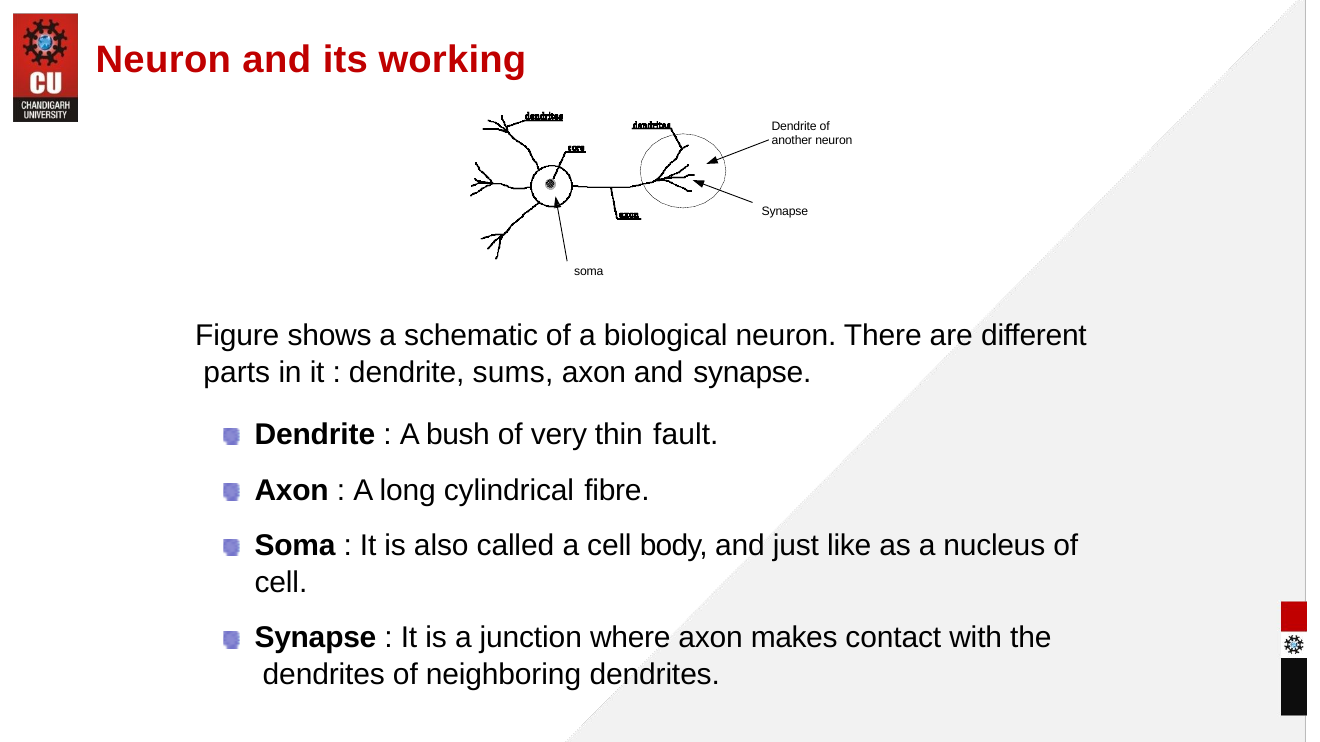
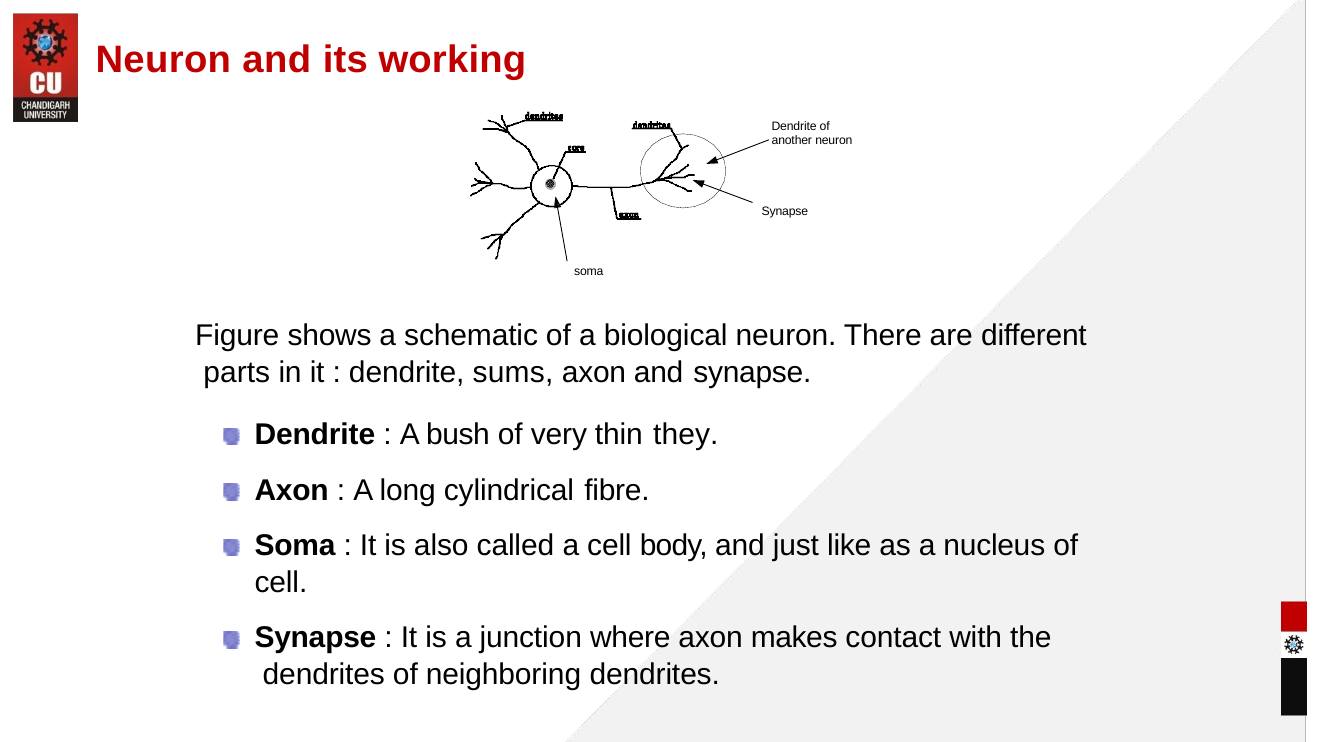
fault: fault -> they
